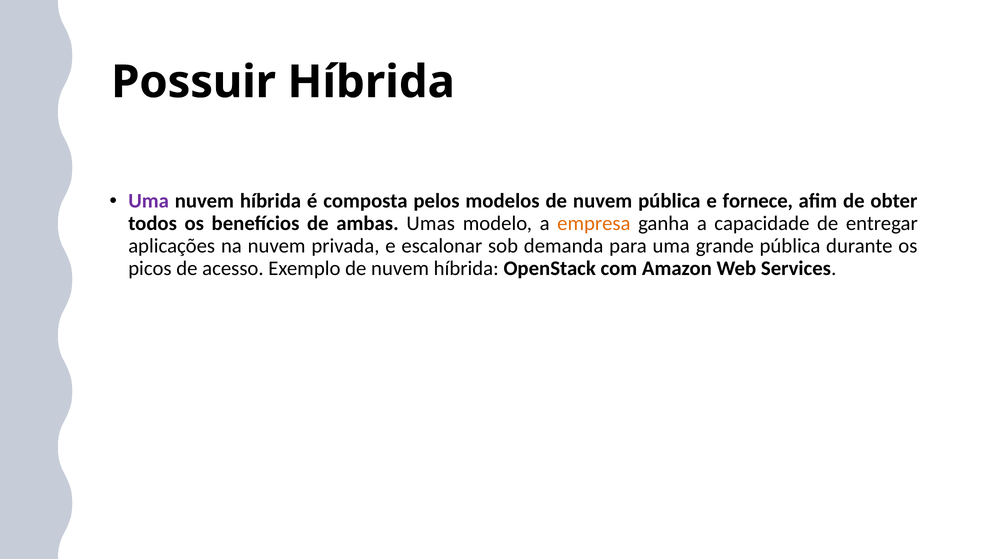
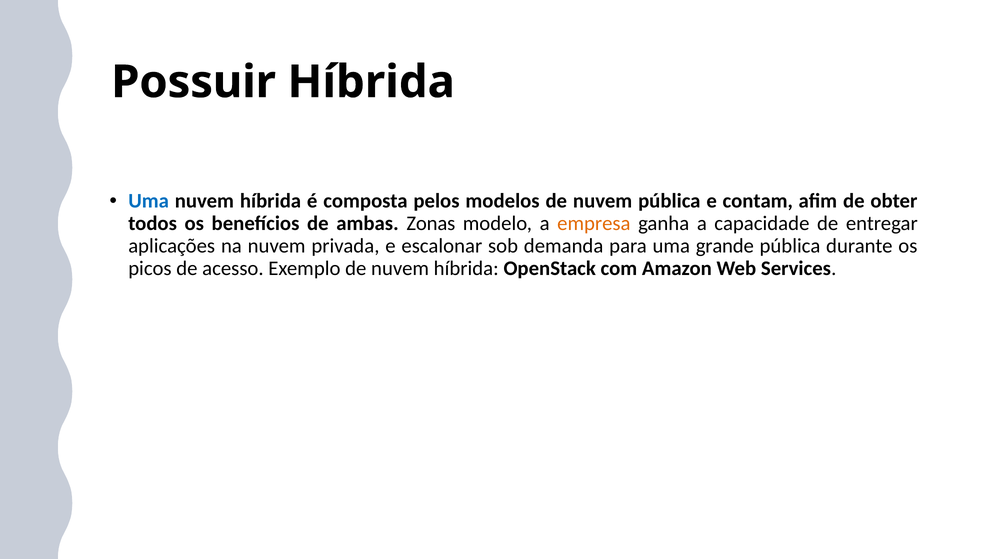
Uma at (149, 201) colour: purple -> blue
fornece: fornece -> contam
Umas: Umas -> Zonas
